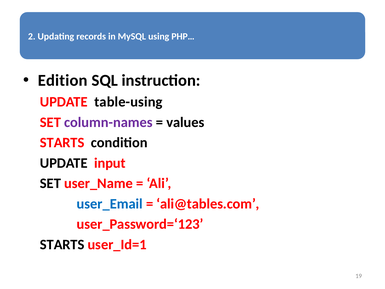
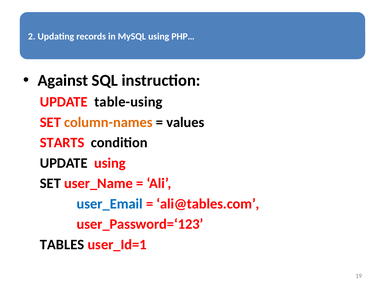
Edition: Edition -> Against
column-names colour: purple -> orange
UPDATE input: input -> using
STARTS at (62, 244): STARTS -> TABLES
